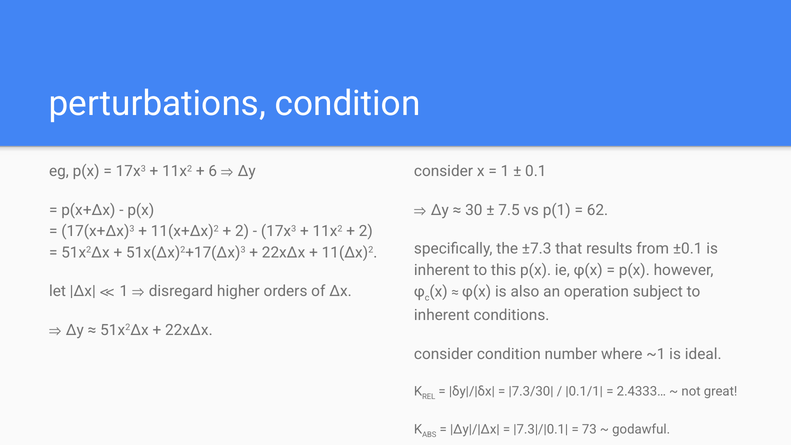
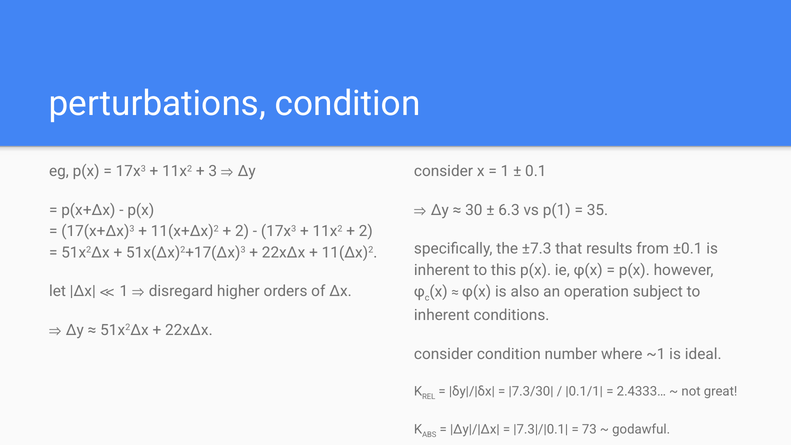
6: 6 -> 3
7.5: 7.5 -> 6.3
62: 62 -> 35
